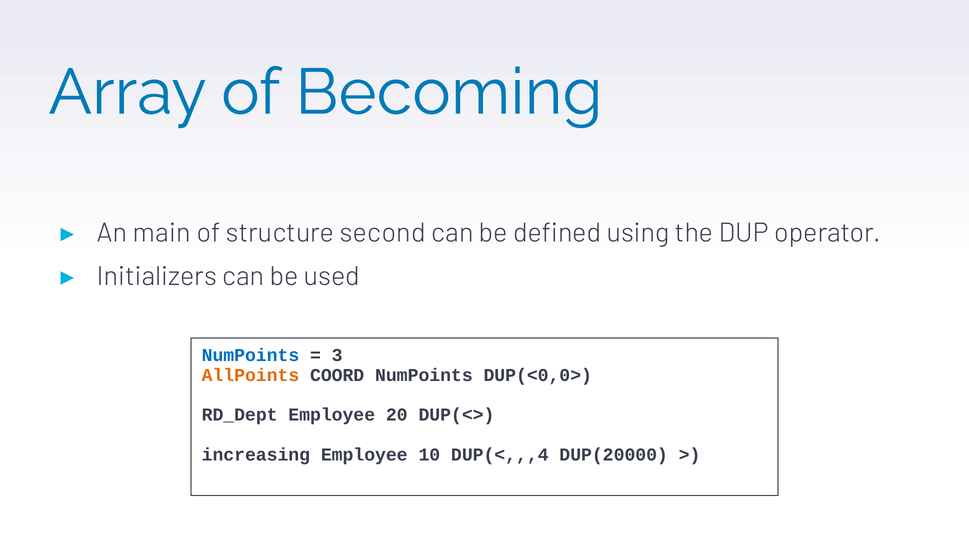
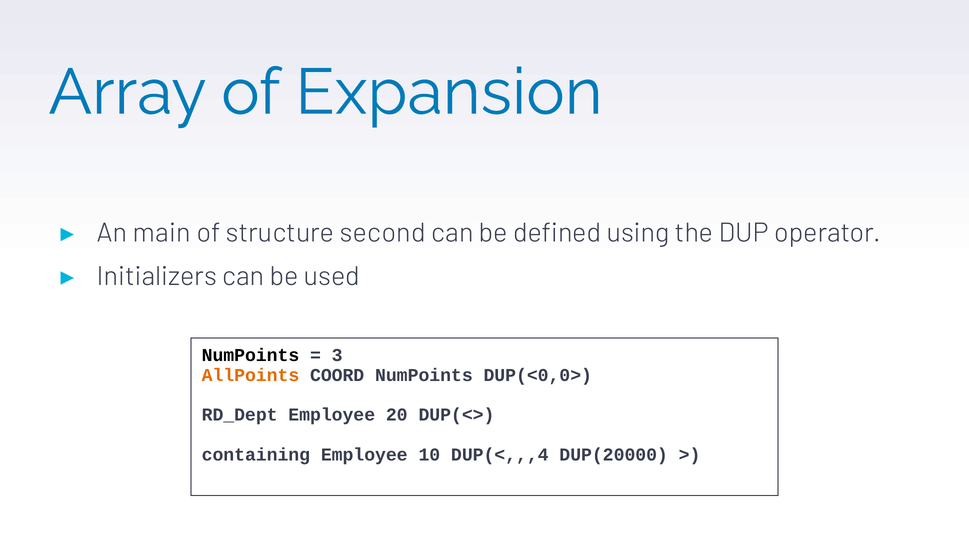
Becoming: Becoming -> Expansion
NumPoints at (250, 355) colour: blue -> black
increasing: increasing -> containing
